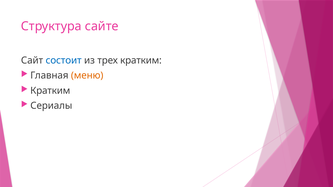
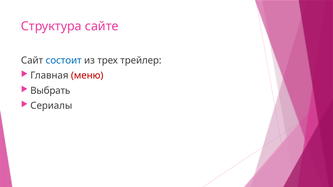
трех кратким: кратким -> трейлер
меню colour: orange -> red
Кратким at (50, 91): Кратким -> Выбрать
